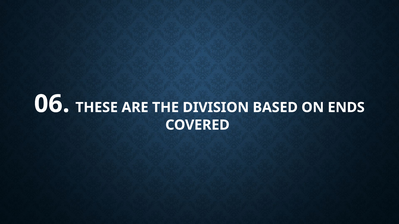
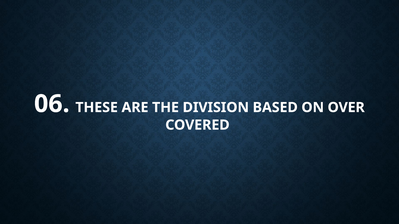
ENDS: ENDS -> OVER
